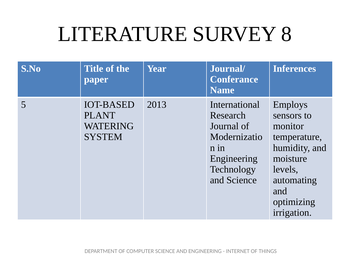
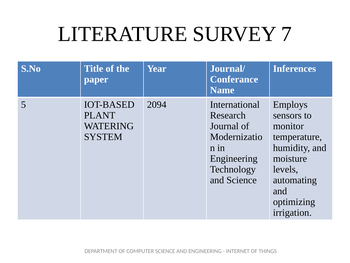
8: 8 -> 7
2013: 2013 -> 2094
